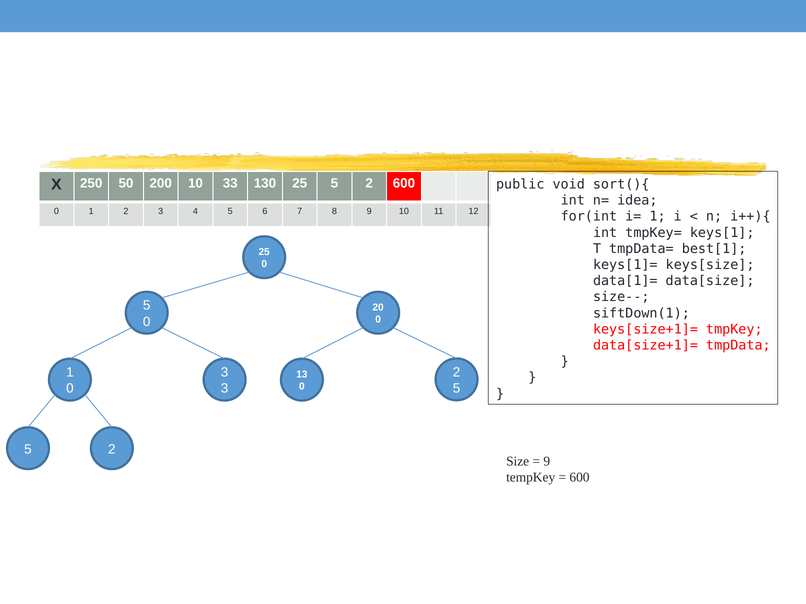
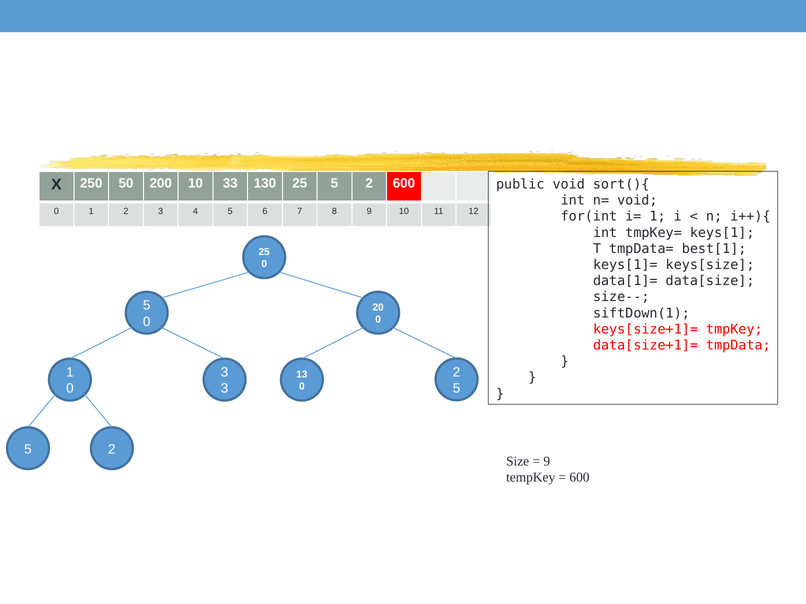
n= idea: idea -> void
